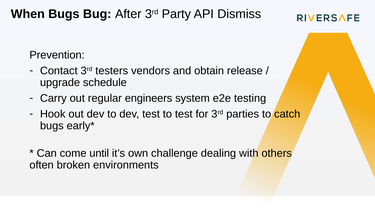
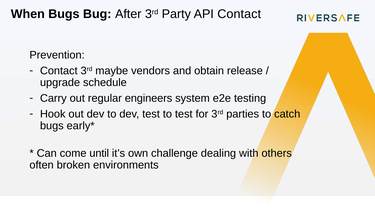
API Dismiss: Dismiss -> Contact
testers: testers -> maybe
